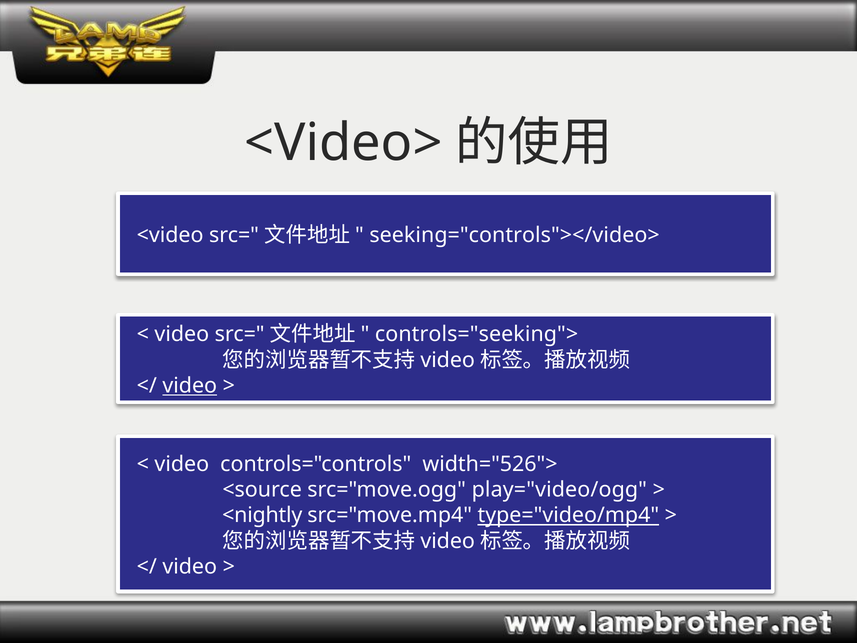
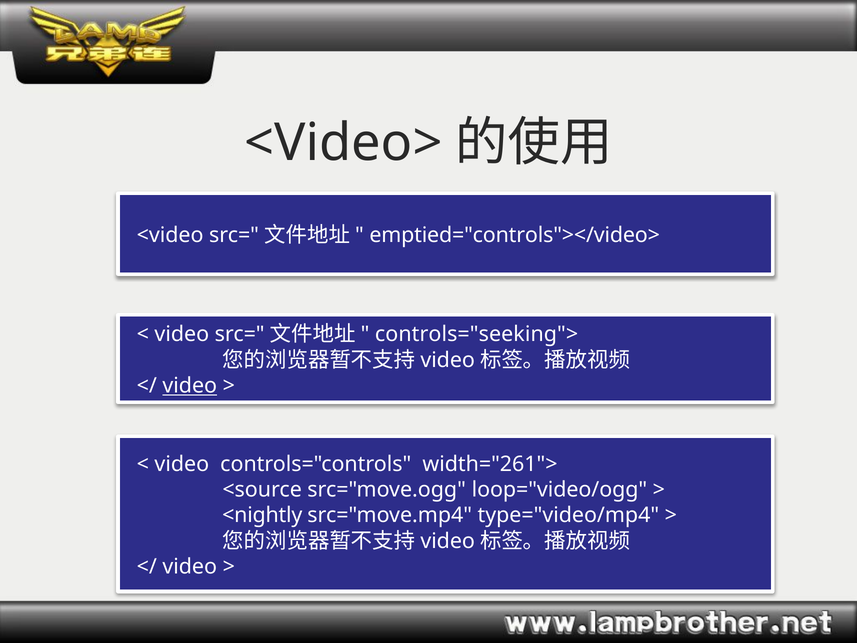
seeking="controls"></video>: seeking="controls"></video> -> emptied="controls"></video>
width="526">: width="526"> -> width="261">
play="video/ogg: play="video/ogg -> loop="video/ogg
type="video/mp4 underline: present -> none
